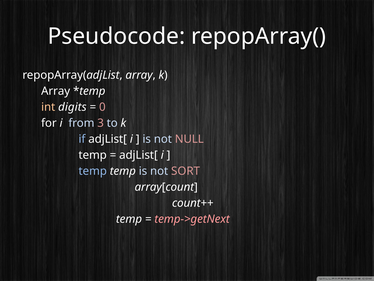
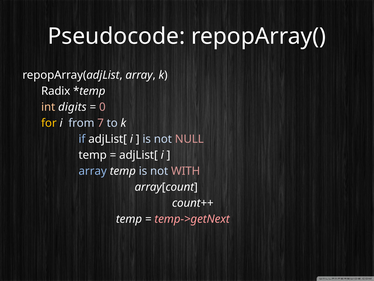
Array at (56, 91): Array -> Radix
for colour: white -> yellow
3: 3 -> 7
temp at (93, 171): temp -> array
SORT: SORT -> WITH
